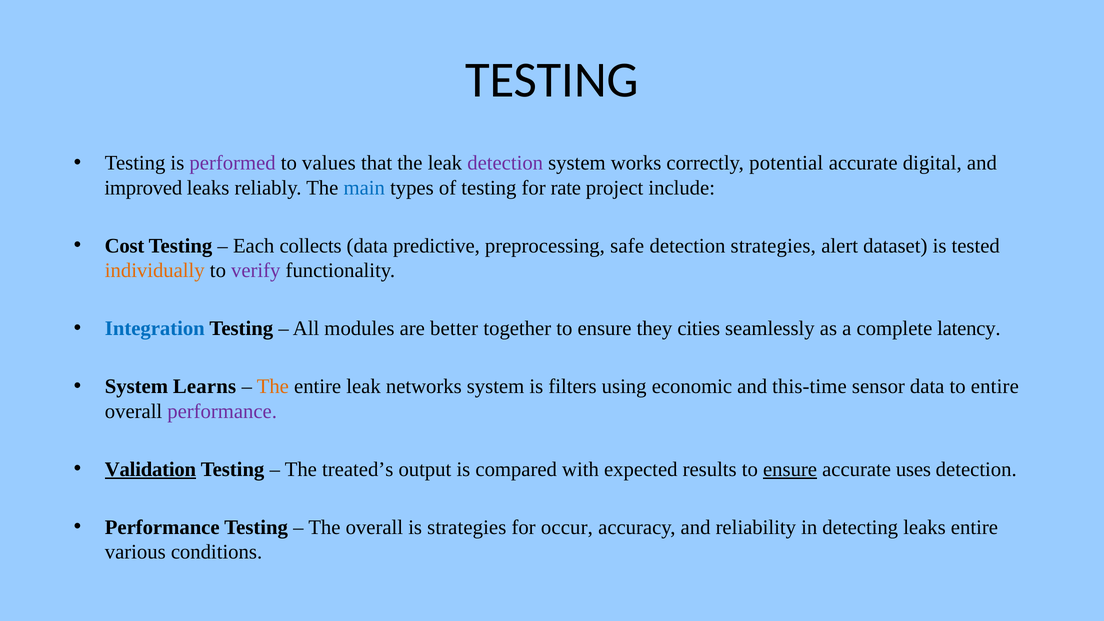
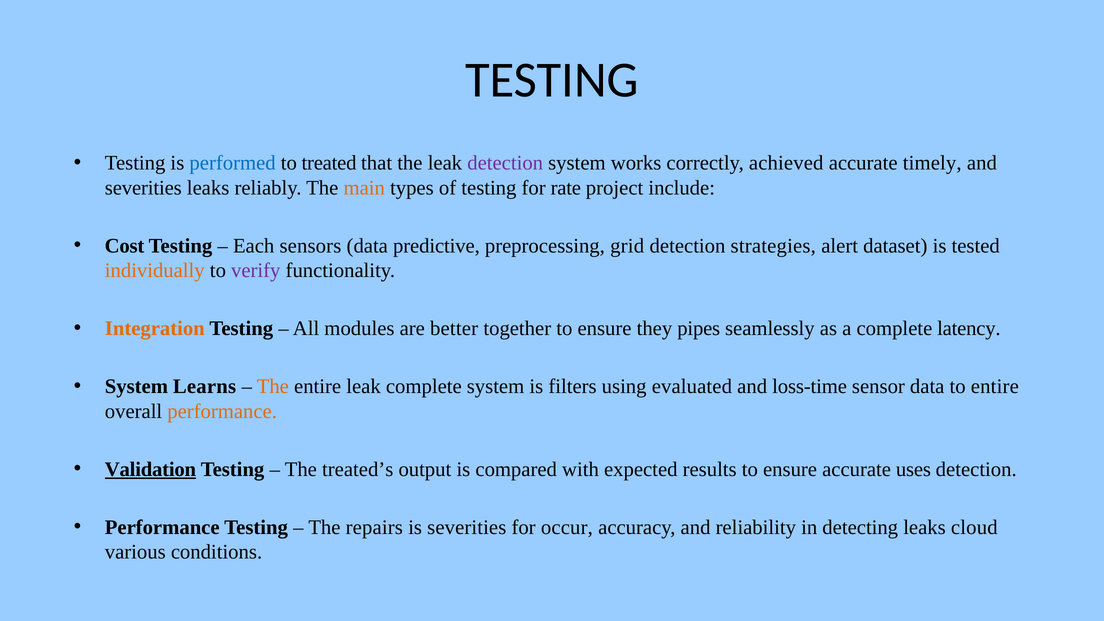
performed colour: purple -> blue
values: values -> treated
potential: potential -> achieved
digital: digital -> timely
improved at (143, 188): improved -> severities
main colour: blue -> orange
collects: collects -> sensors
safe: safe -> grid
Integration colour: blue -> orange
cities: cities -> pipes
leak networks: networks -> complete
economic: economic -> evaluated
this-time: this-time -> loss-time
performance at (222, 411) colour: purple -> orange
ensure at (790, 469) underline: present -> none
The overall: overall -> repairs
is strategies: strategies -> severities
leaks entire: entire -> cloud
